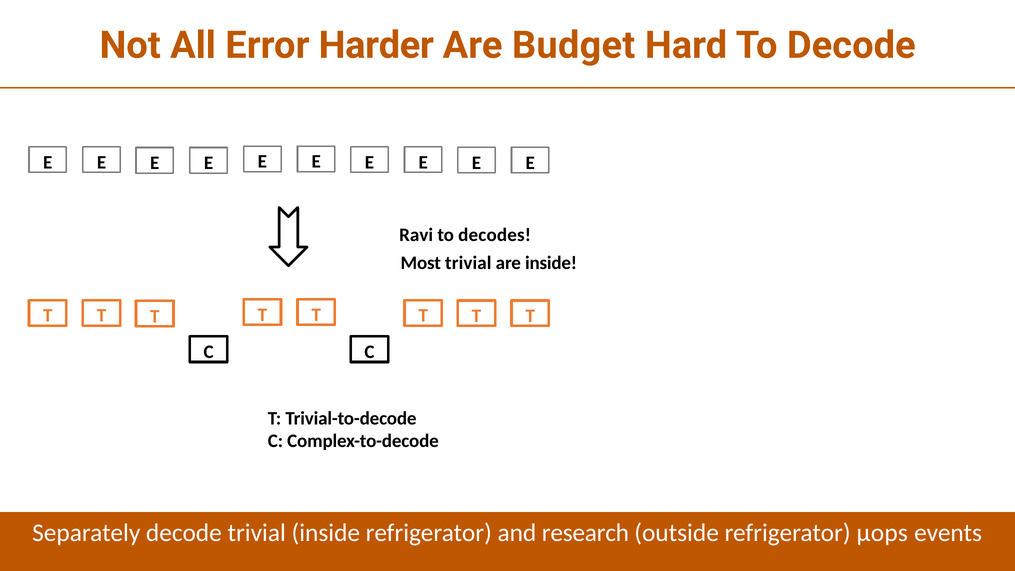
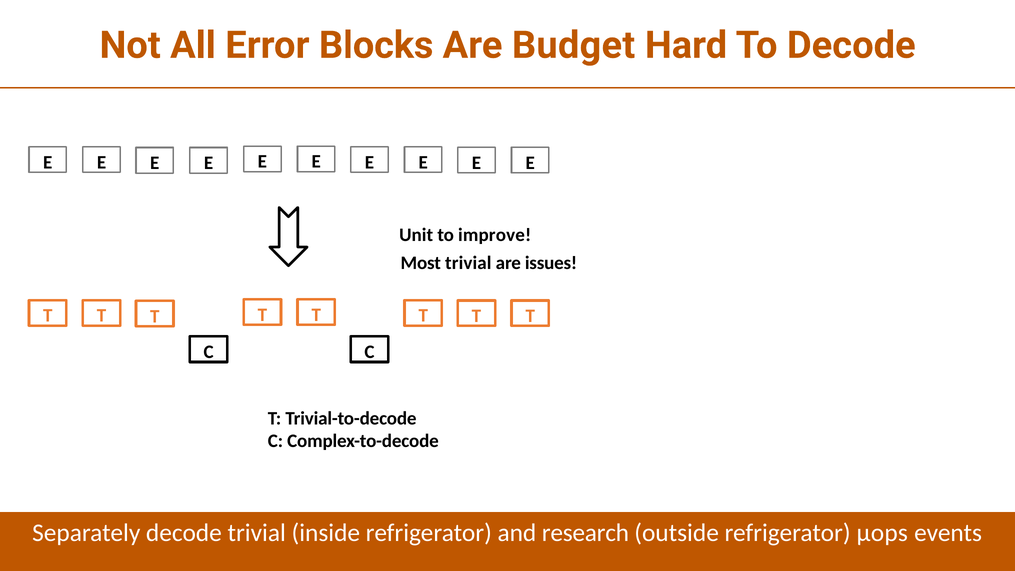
Harder: Harder -> Blocks
Ravi: Ravi -> Unit
decodes: decodes -> improve
are inside: inside -> issues
